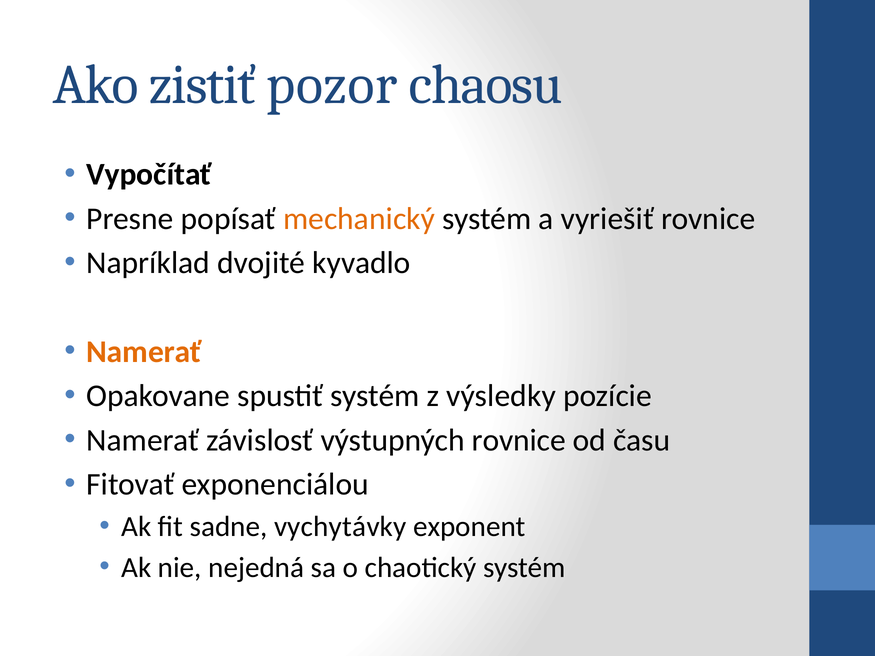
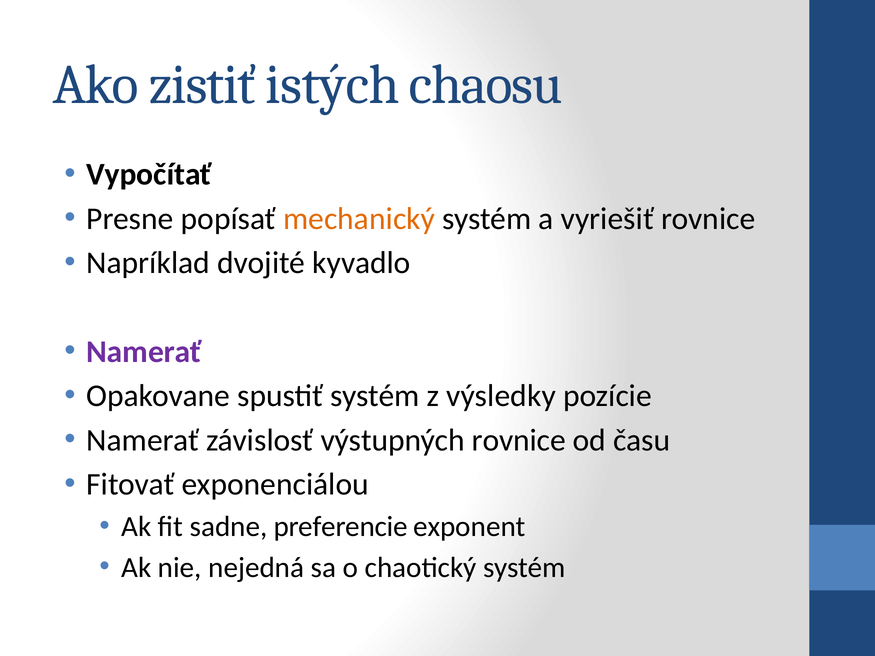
pozor: pozor -> istých
Namerať at (144, 352) colour: orange -> purple
vychytávky: vychytávky -> preferencie
